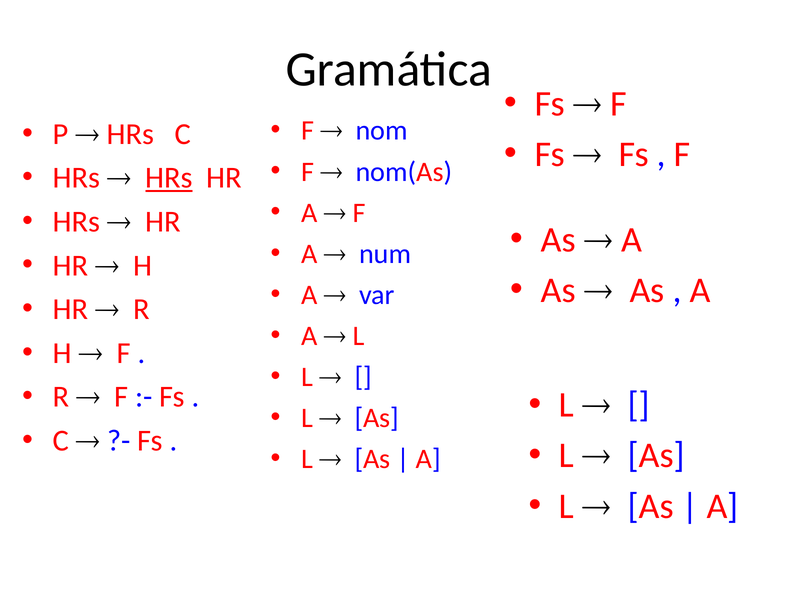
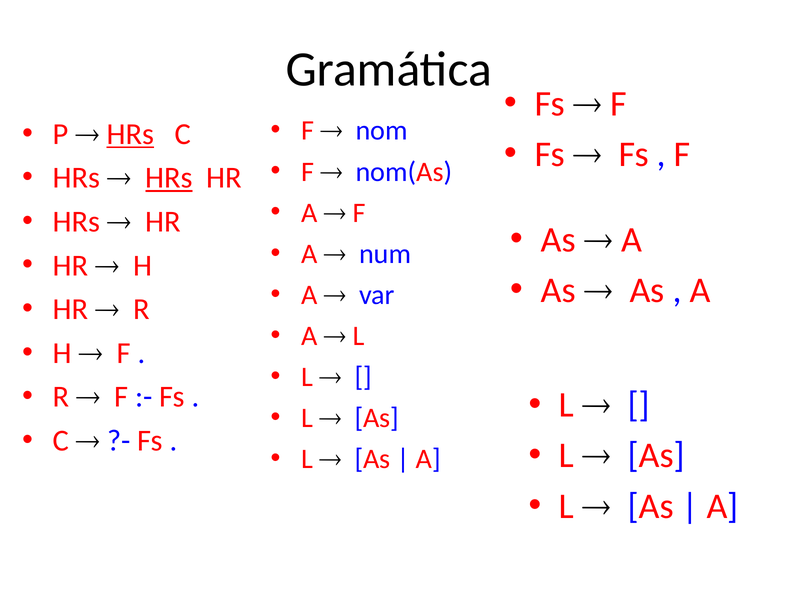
HRs at (130, 134) underline: none -> present
